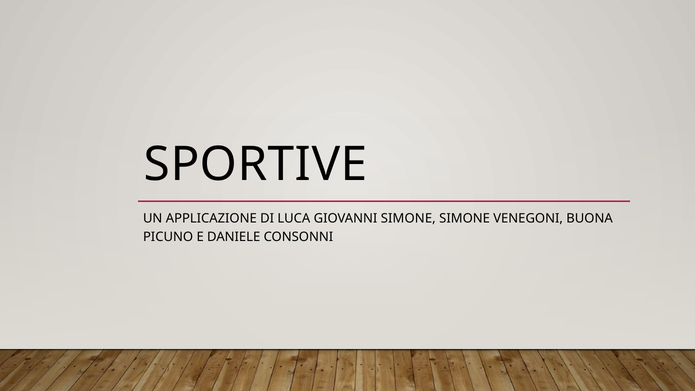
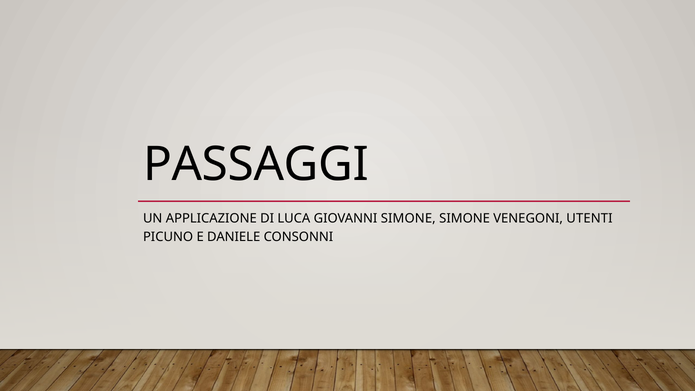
SPORTIVE: SPORTIVE -> PASSAGGI
BUONA: BUONA -> UTENTI
